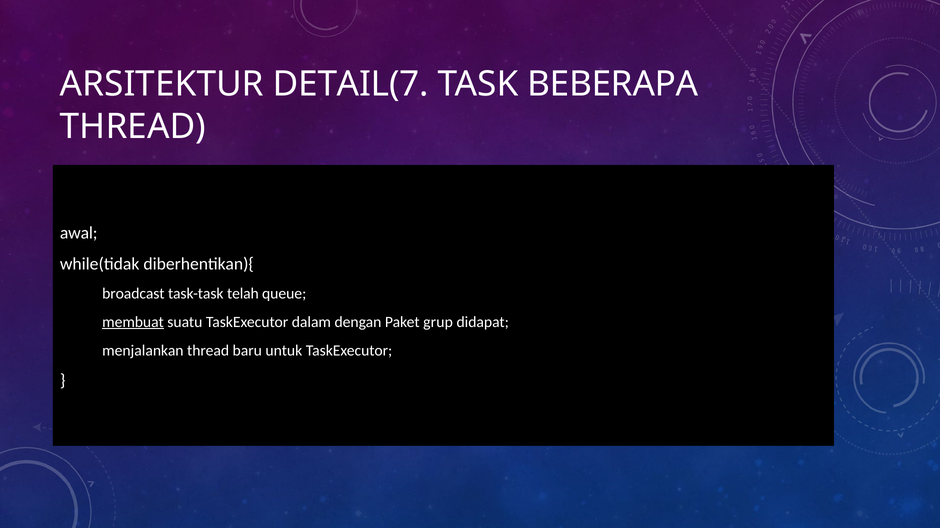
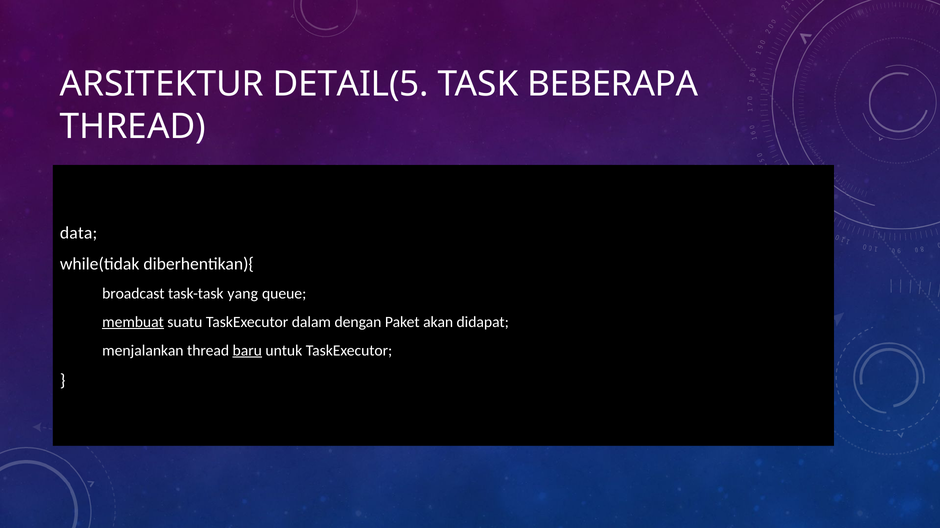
DETAIL(7: DETAIL(7 -> DETAIL(5
awal: awal -> data
telah: telah -> yang
grup: grup -> akan
baru underline: none -> present
